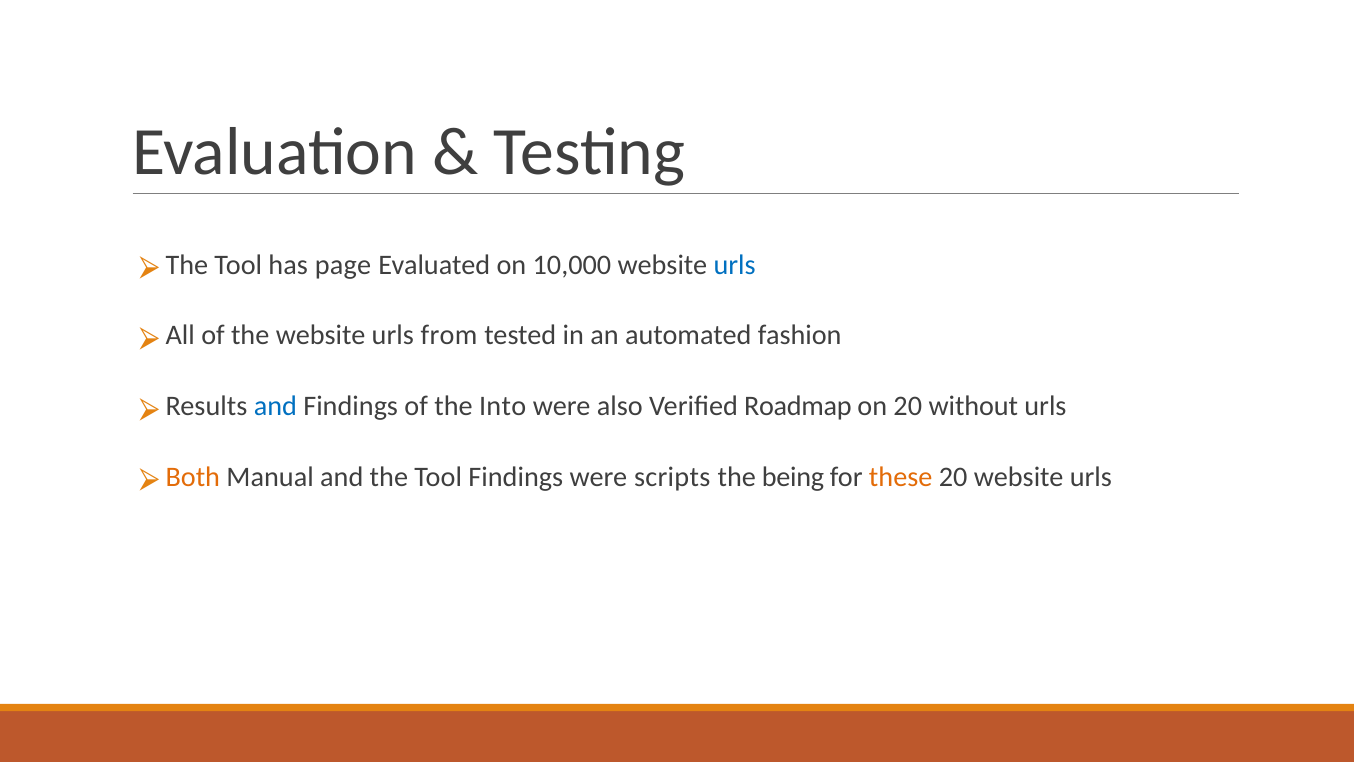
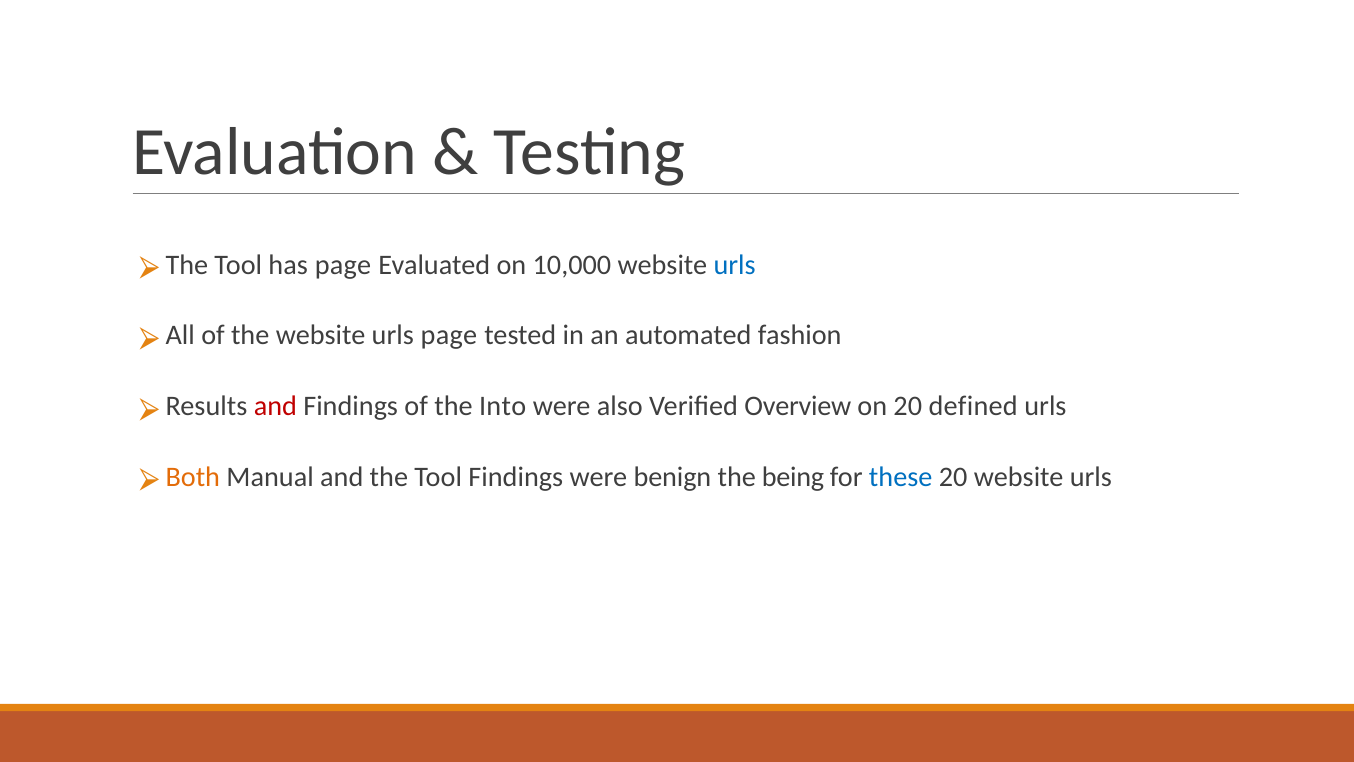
urls from: from -> page
and at (275, 406) colour: blue -> red
Roadmap: Roadmap -> Overview
without: without -> defined
scripts: scripts -> benign
these colour: orange -> blue
